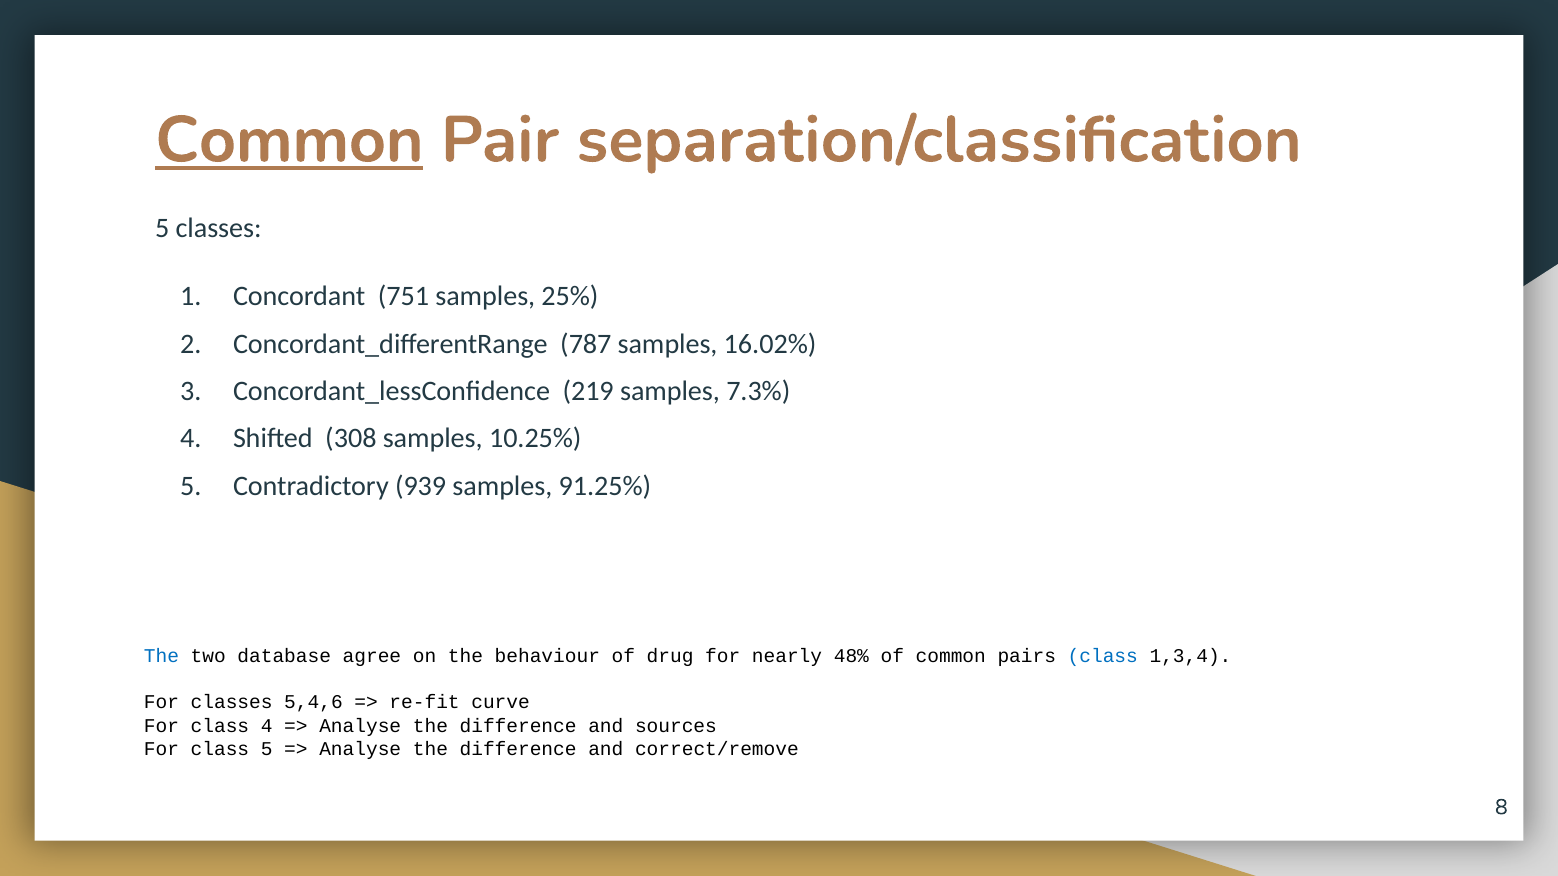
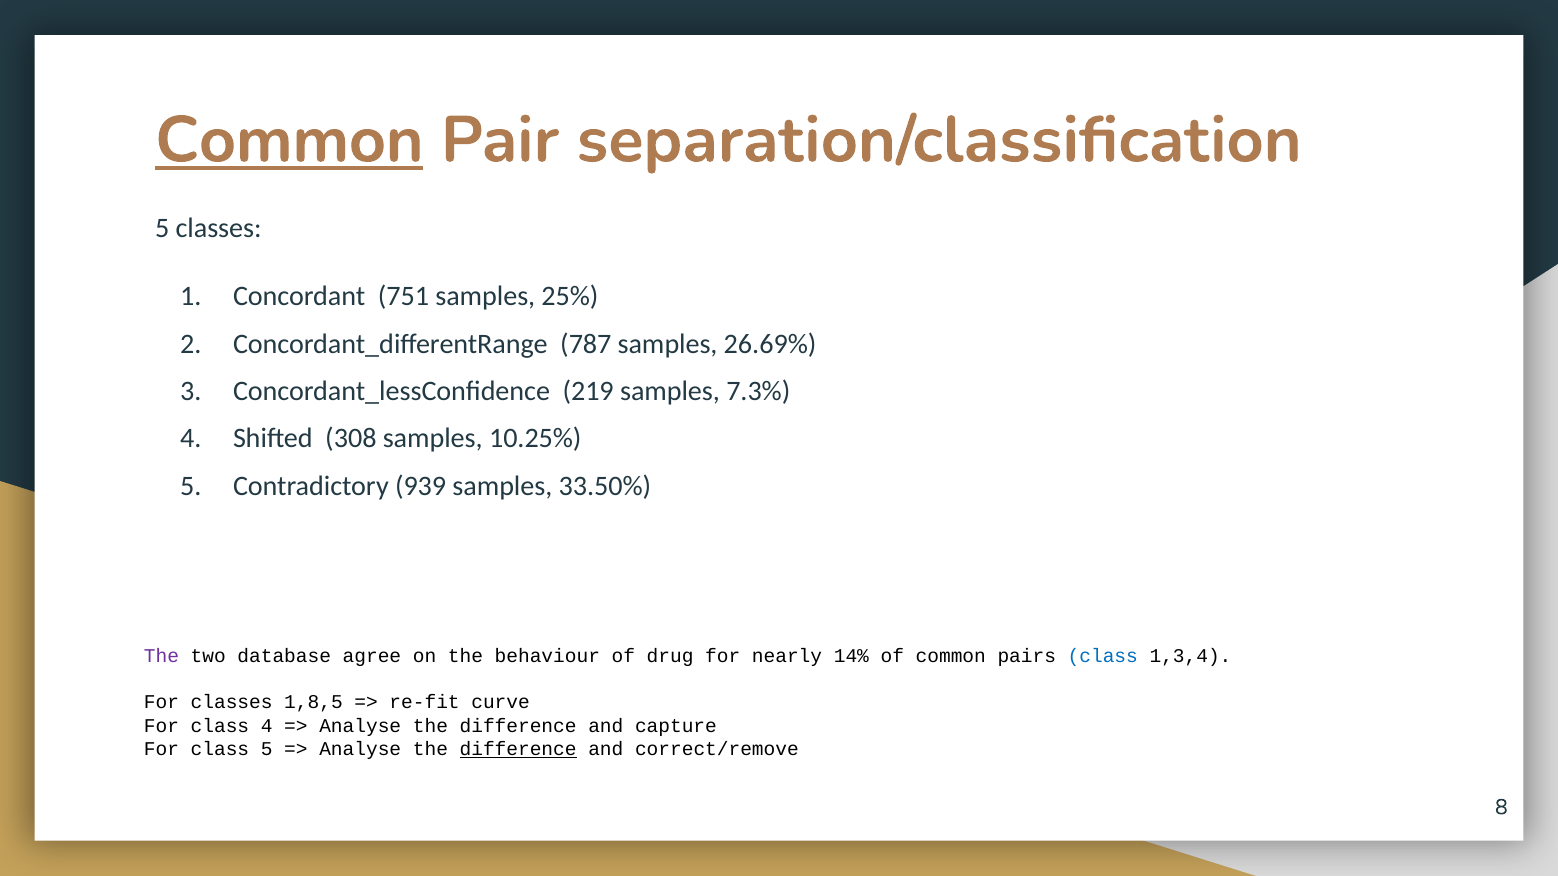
16.02%: 16.02% -> 26.69%
91.25%: 91.25% -> 33.50%
The at (161, 656) colour: blue -> purple
48%: 48% -> 14%
5,4,6: 5,4,6 -> 1,8,5
sources: sources -> capture
difference at (518, 750) underline: none -> present
